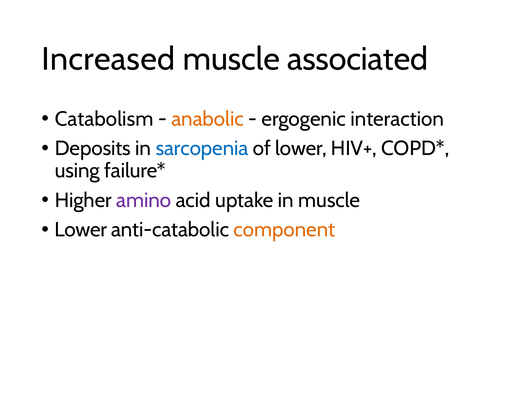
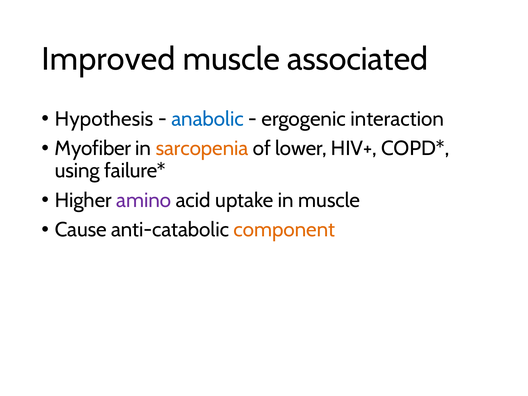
Increased: Increased -> Improved
Catabolism: Catabolism -> Hypothesis
anabolic colour: orange -> blue
Deposits: Deposits -> Myofiber
sarcopenia colour: blue -> orange
Lower at (81, 230): Lower -> Cause
